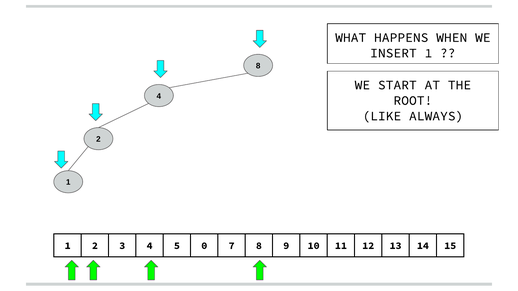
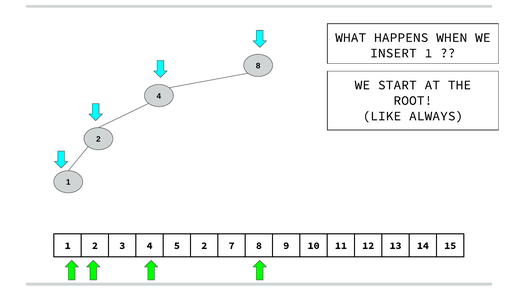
5 0: 0 -> 2
